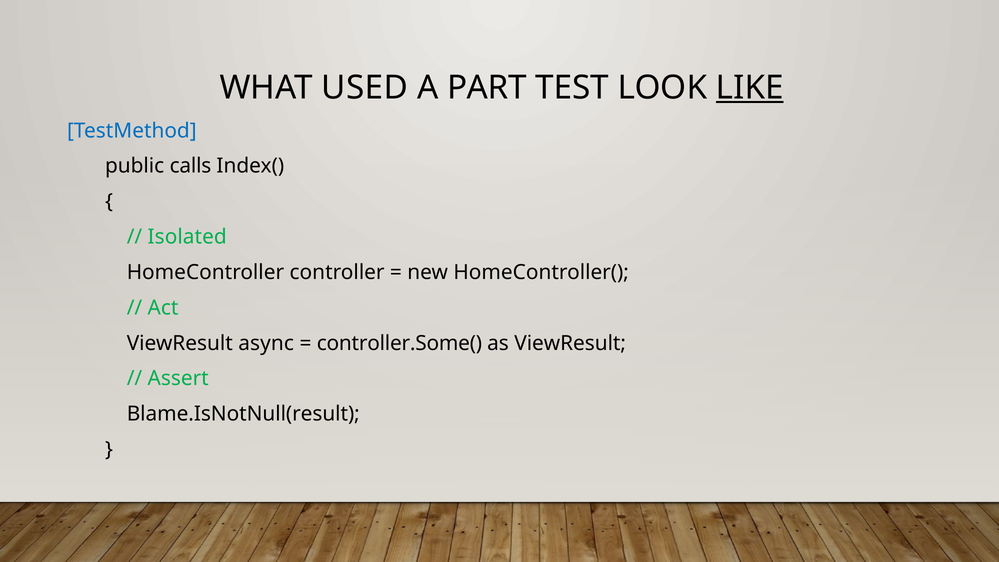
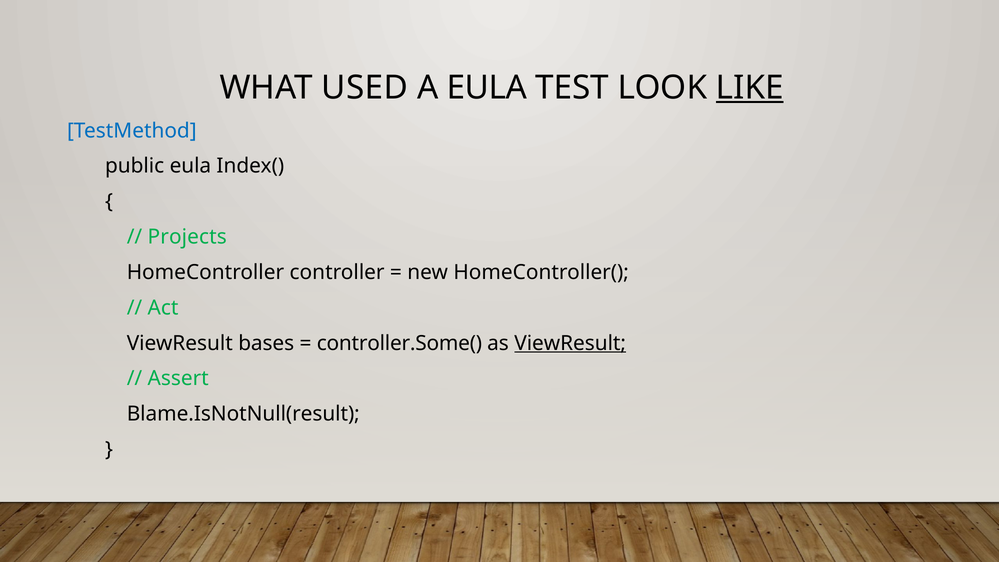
A PART: PART -> EULA
public calls: calls -> eula
Isolated: Isolated -> Projects
async: async -> bases
ViewResult at (570, 343) underline: none -> present
